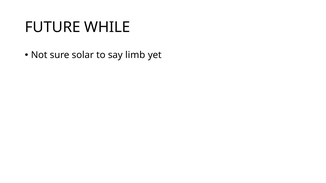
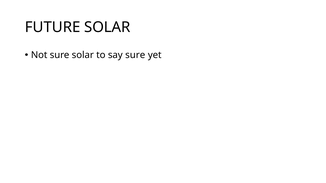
FUTURE WHILE: WHILE -> SOLAR
say limb: limb -> sure
